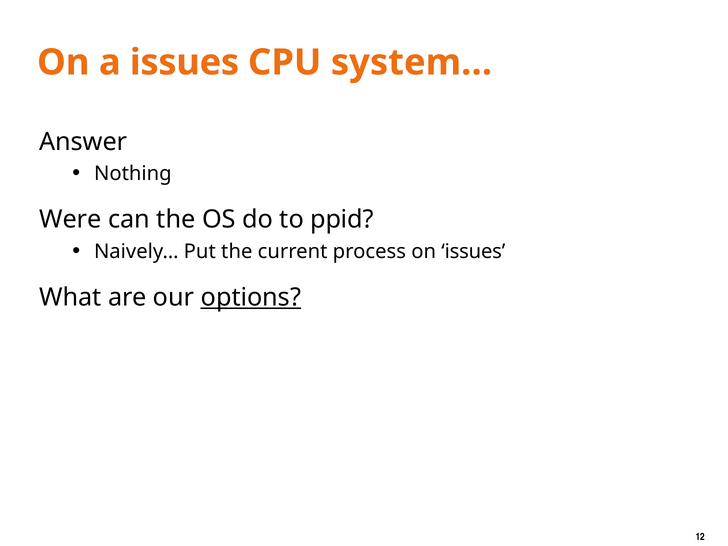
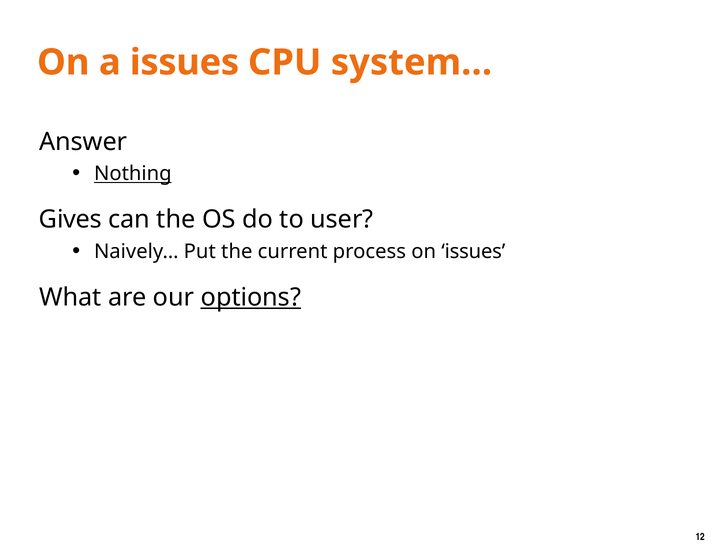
Nothing underline: none -> present
Were: Were -> Gives
ppid: ppid -> user
